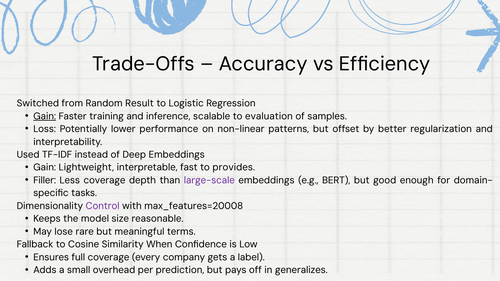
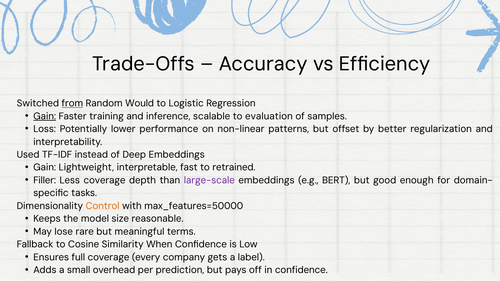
from underline: none -> present
Result: Result -> Would
provides: provides -> retrained
Control colour: purple -> orange
max_features=20008: max_features=20008 -> max_features=50000
in generalizes: generalizes -> confidence
